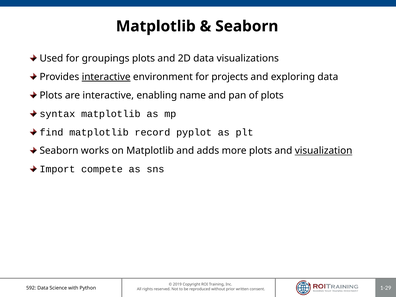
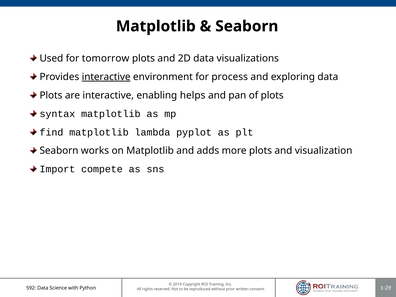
groupings: groupings -> tomorrow
projects: projects -> process
name: name -> helps
record: record -> lambda
visualization underline: present -> none
